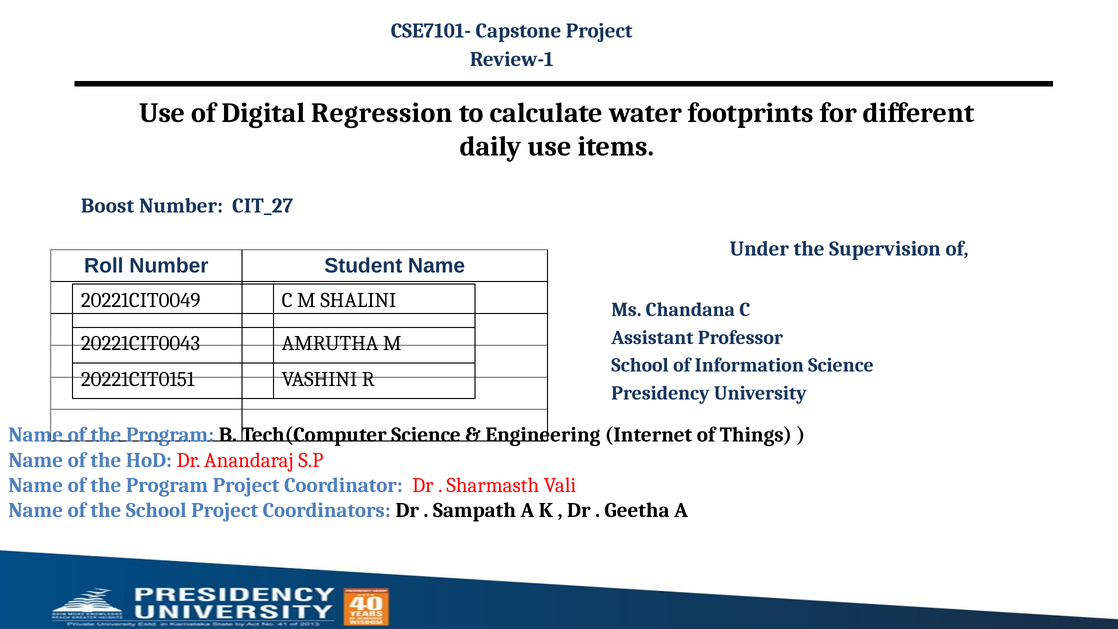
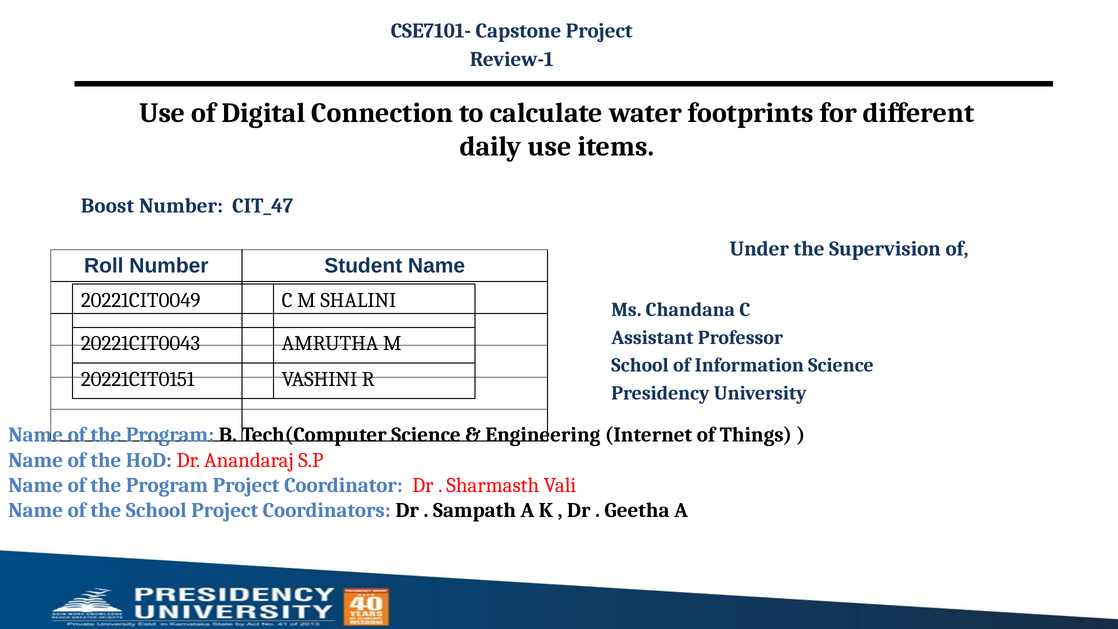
Regression: Regression -> Connection
CIT_27: CIT_27 -> CIT_47
